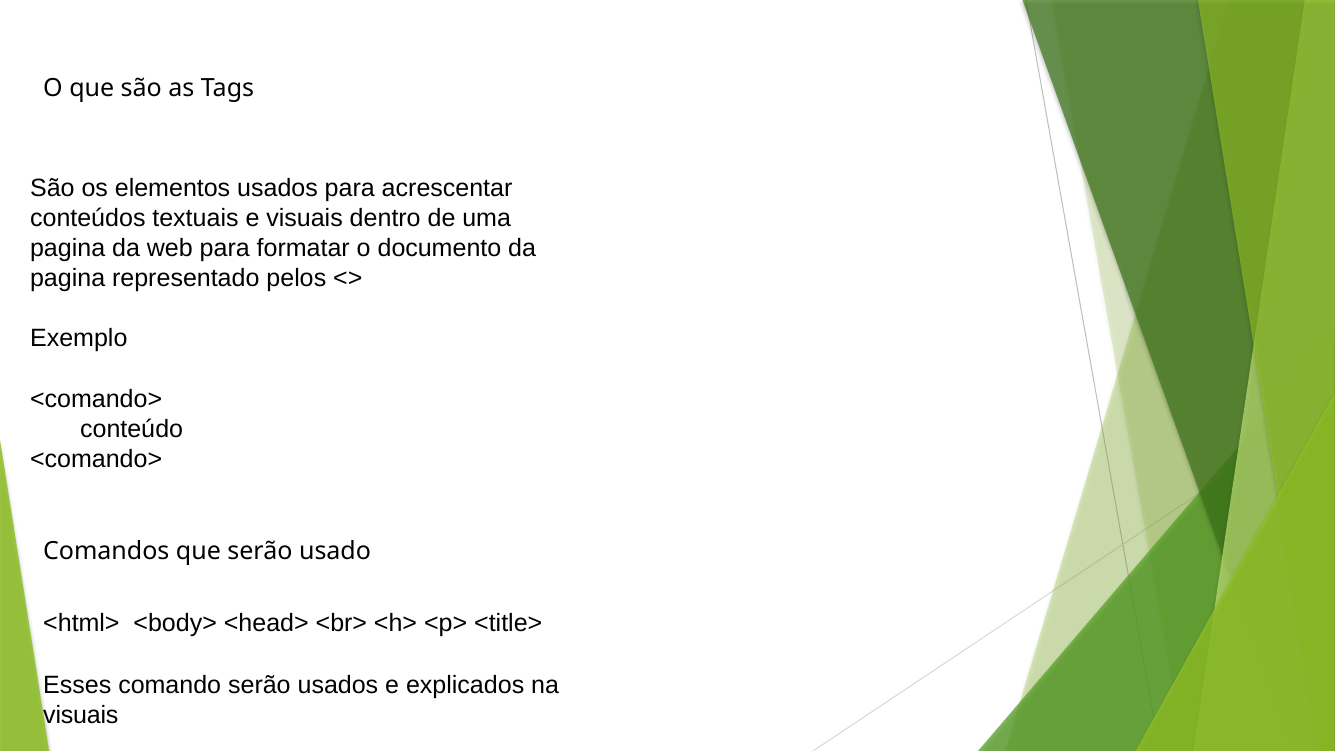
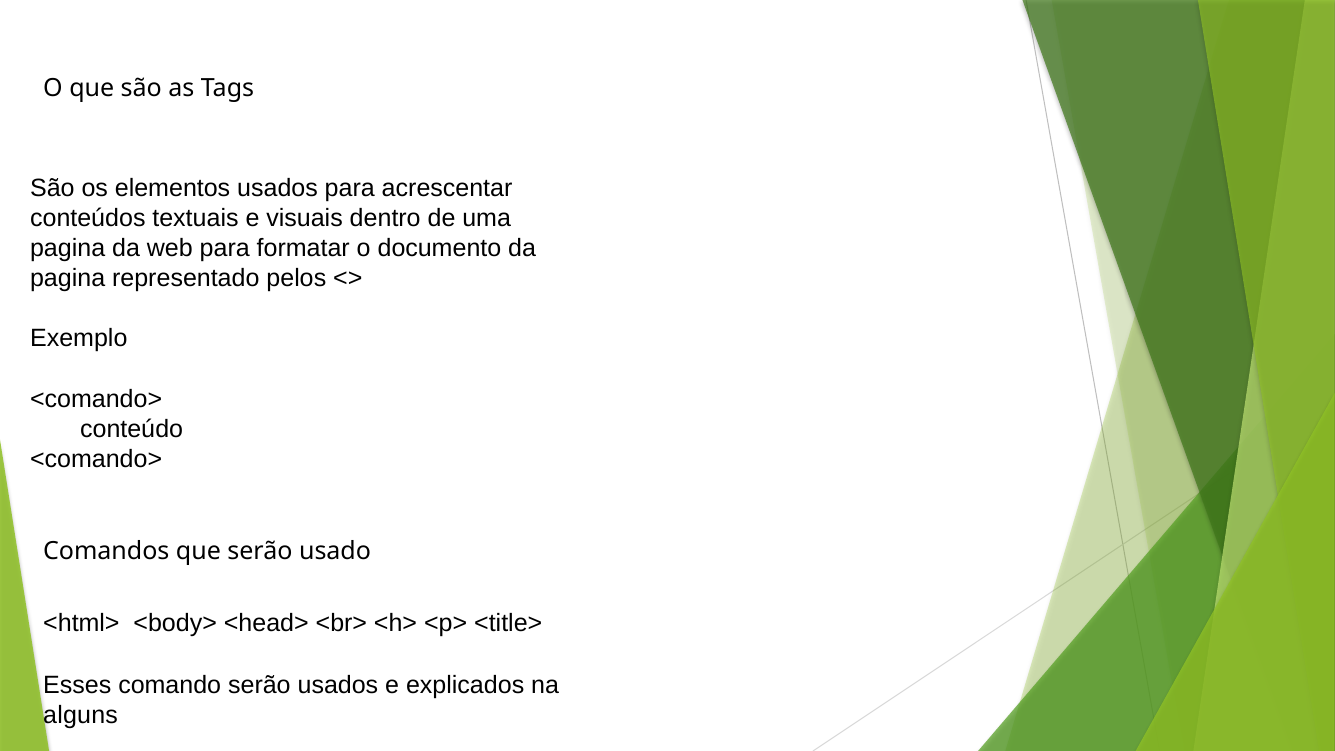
visuais at (81, 716): visuais -> alguns
